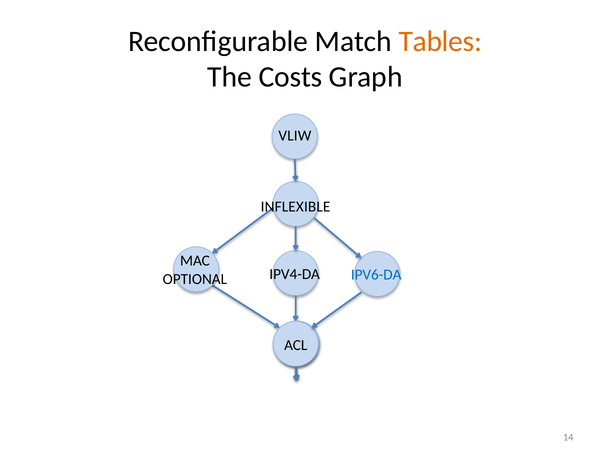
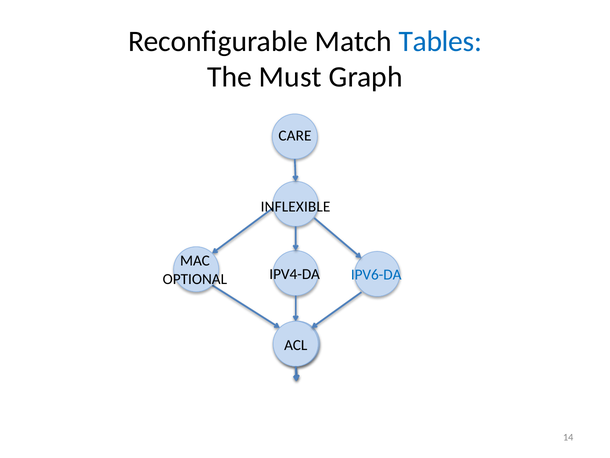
Tables colour: orange -> blue
Costs: Costs -> Must
VLIW: VLIW -> CARE
